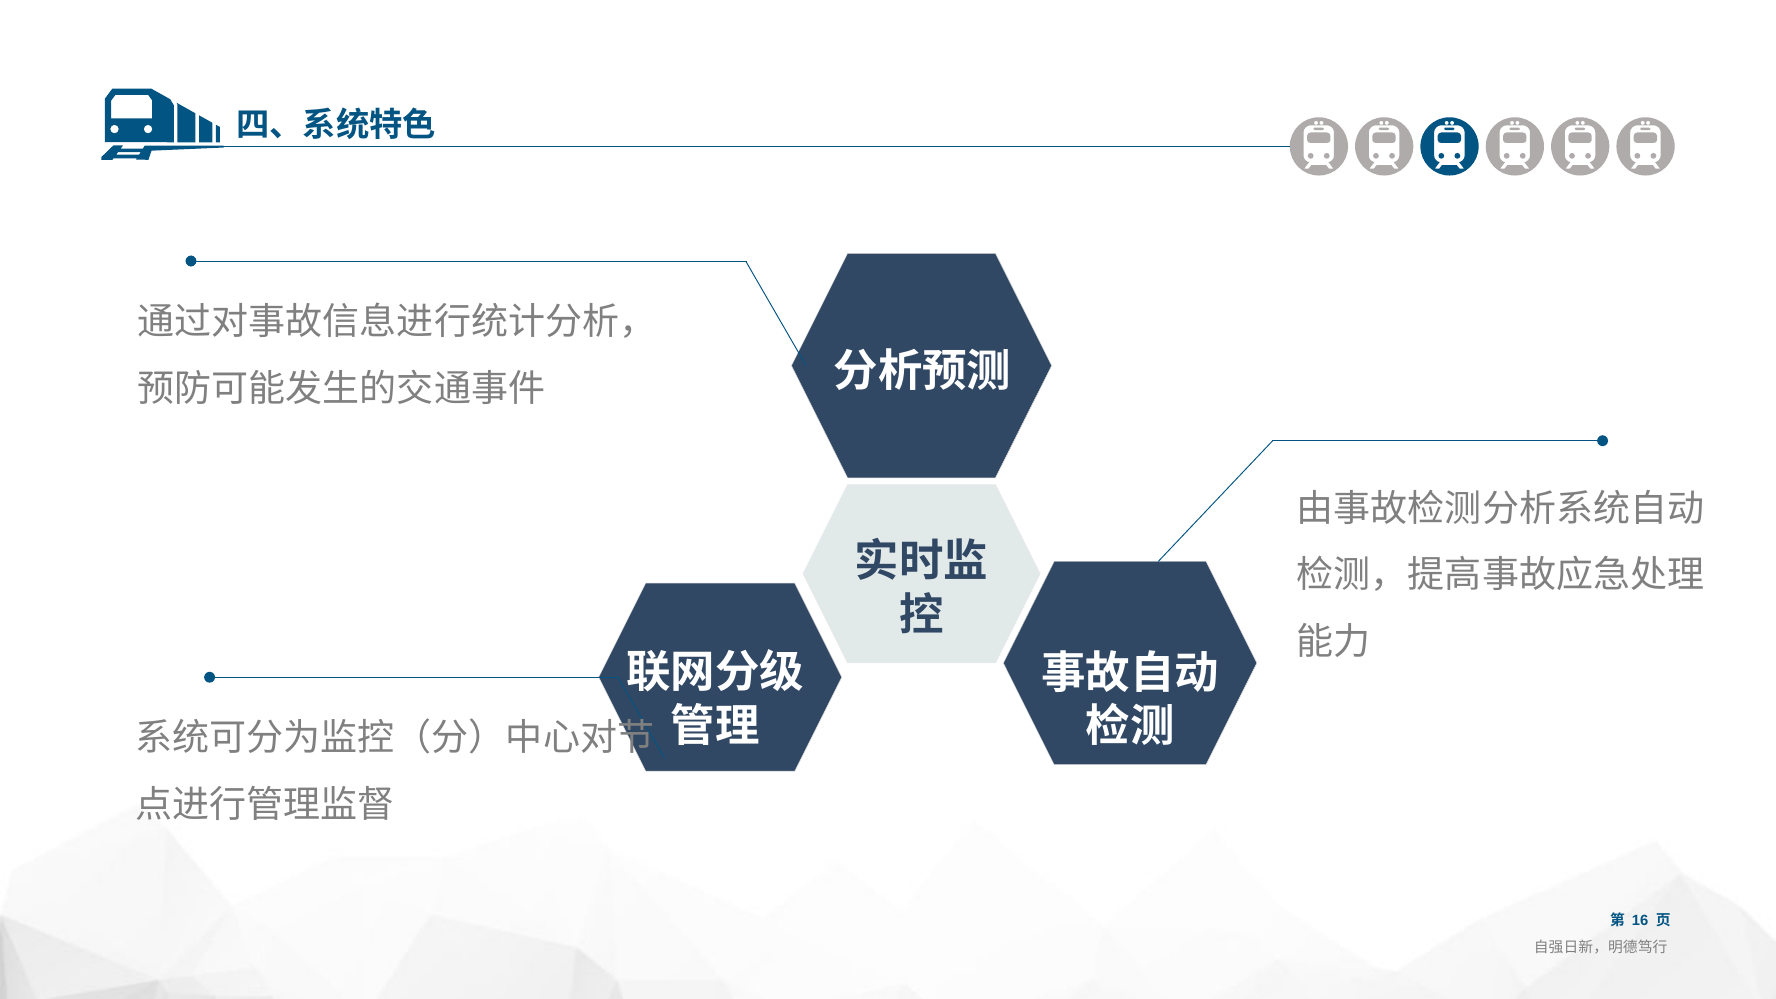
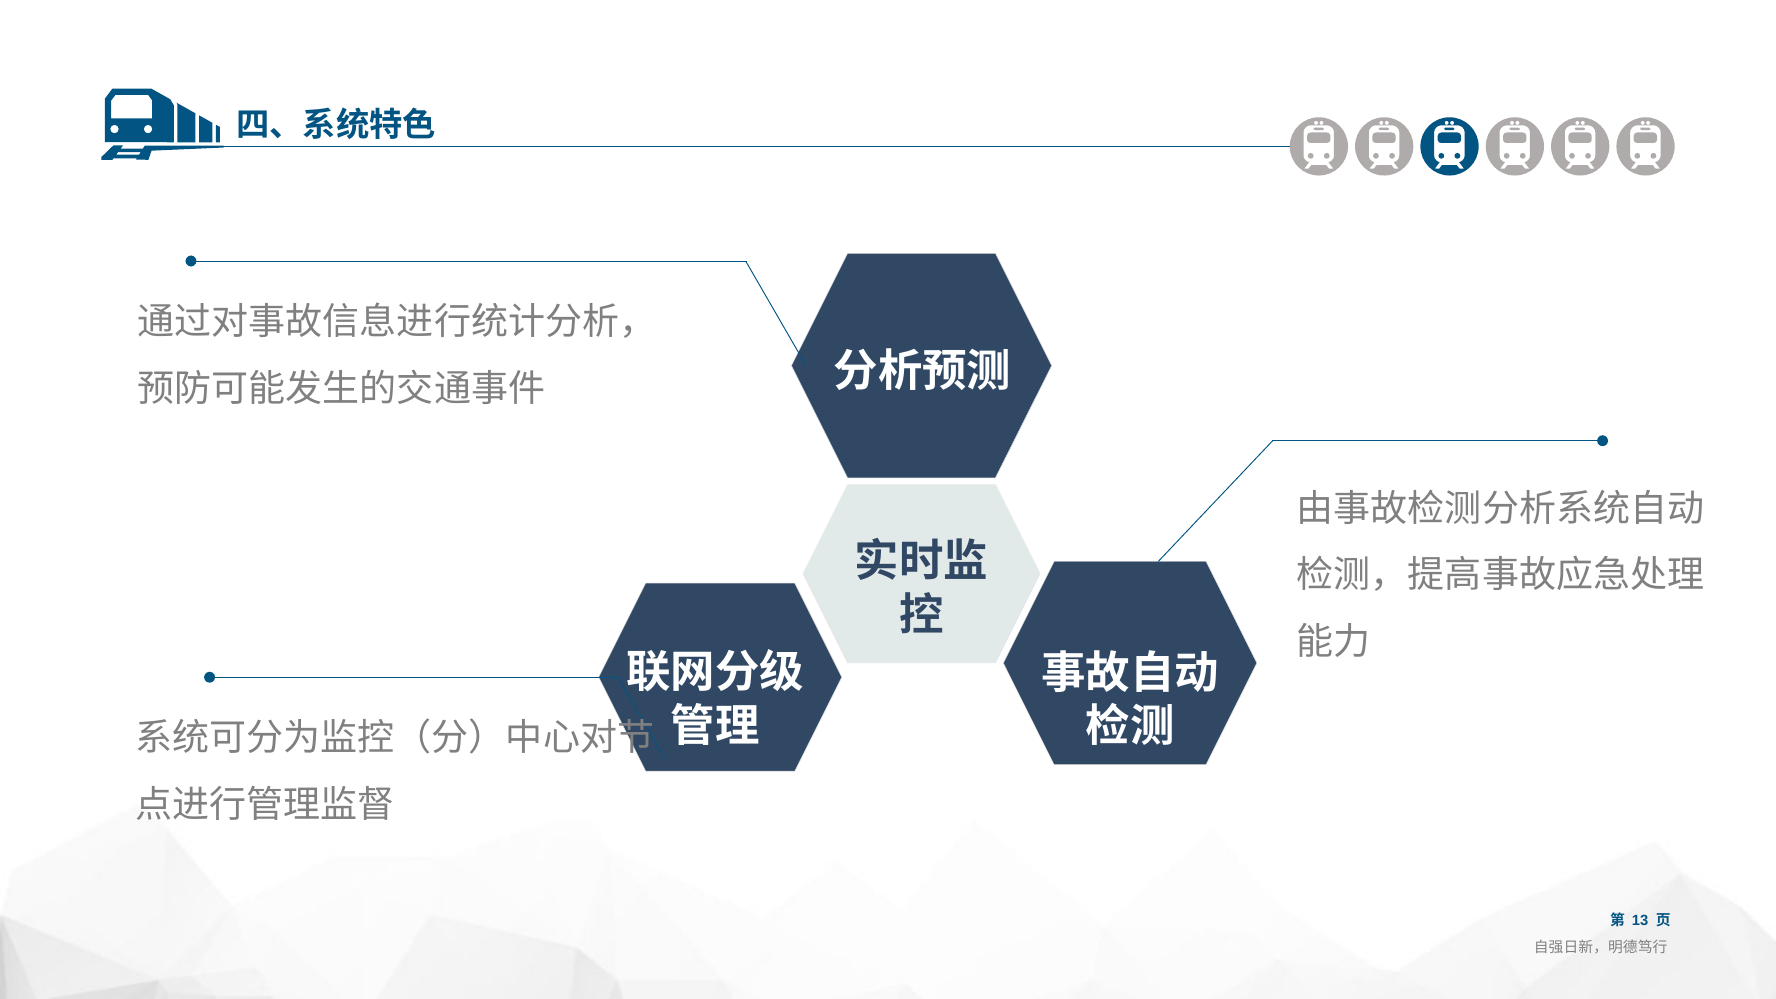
16: 16 -> 13
